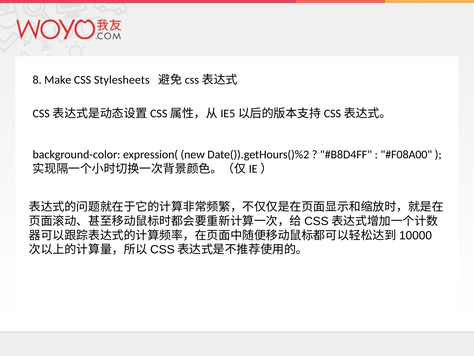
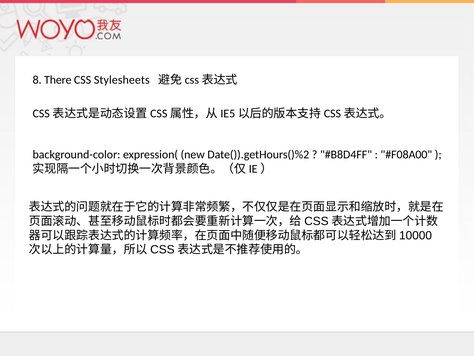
Make: Make -> There
